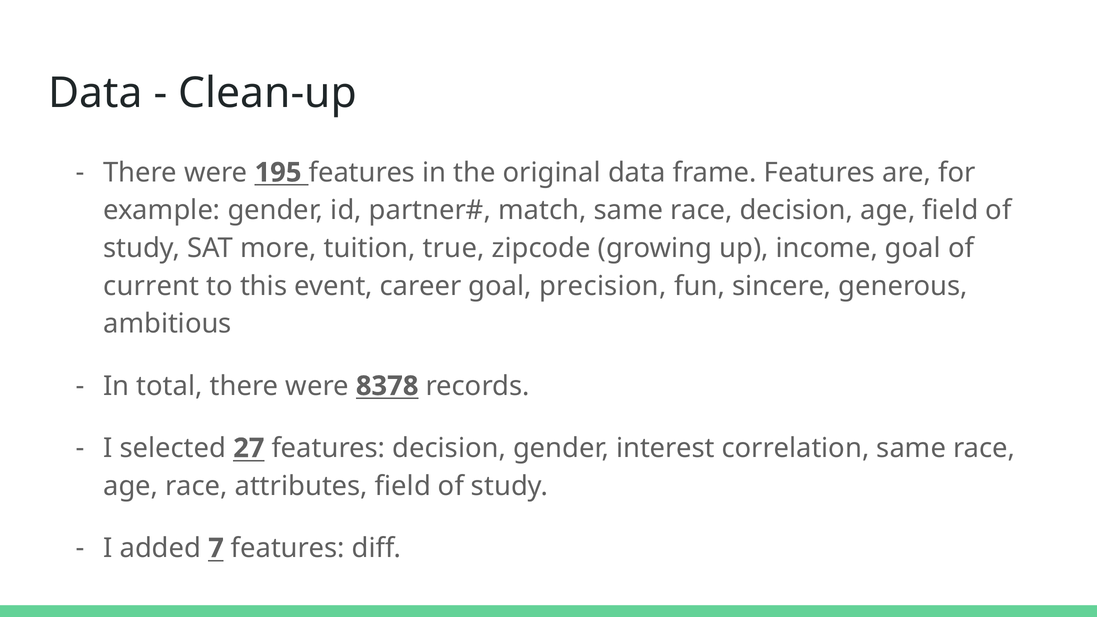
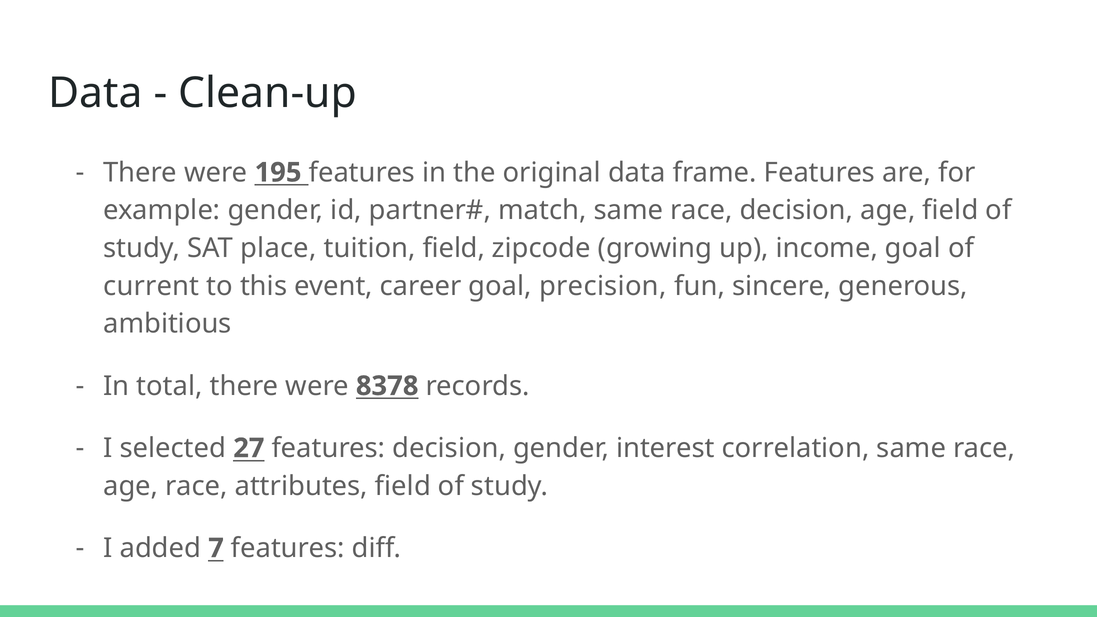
more: more -> place
tuition true: true -> field
